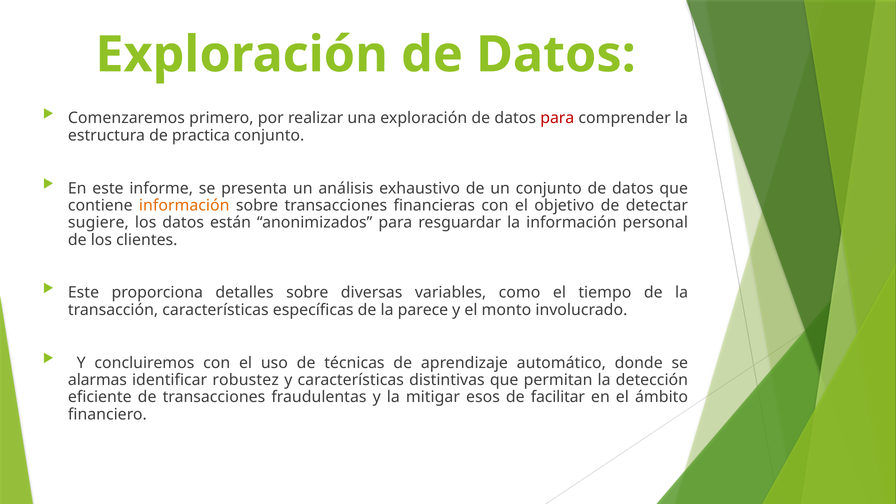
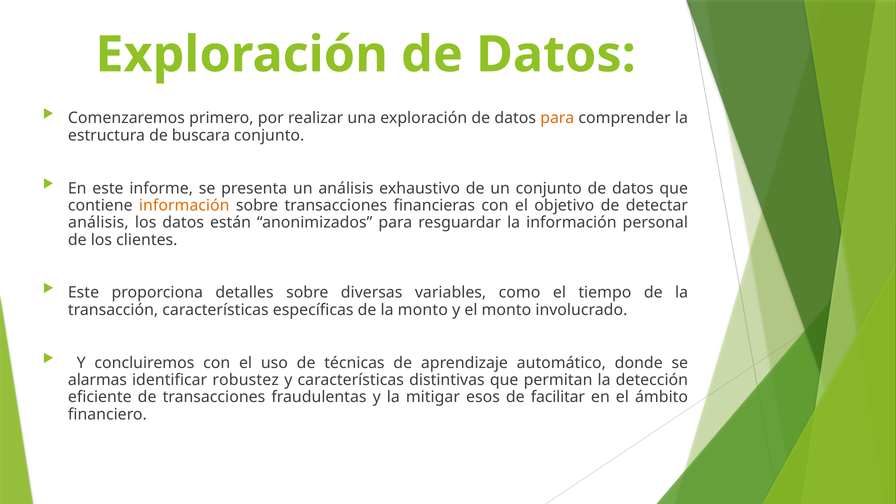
para at (557, 118) colour: red -> orange
practica: practica -> buscara
sugiere at (98, 223): sugiere -> análisis
la parece: parece -> monto
